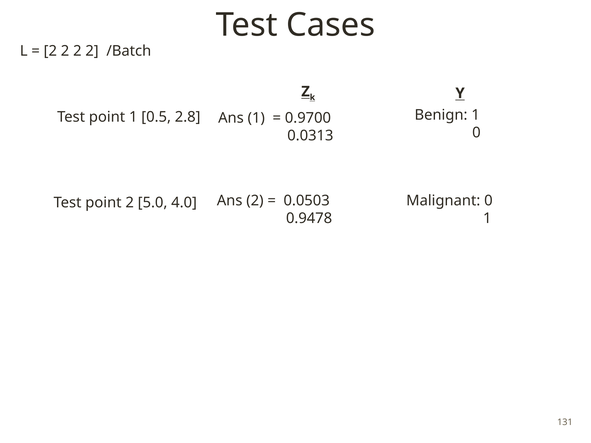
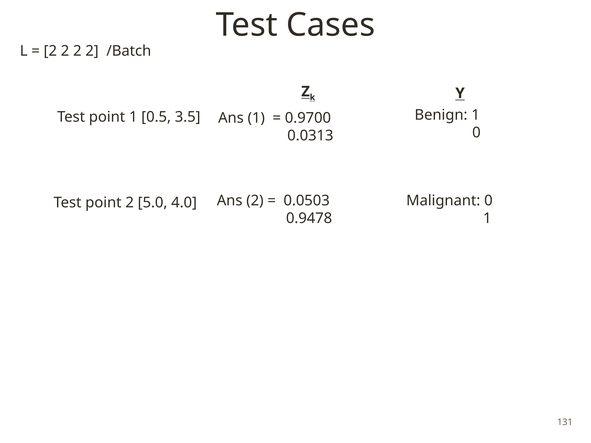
2.8: 2.8 -> 3.5
